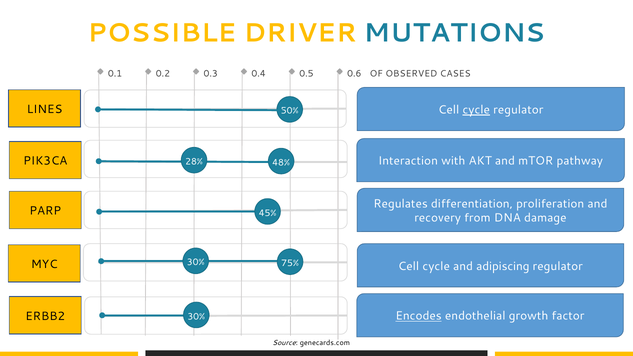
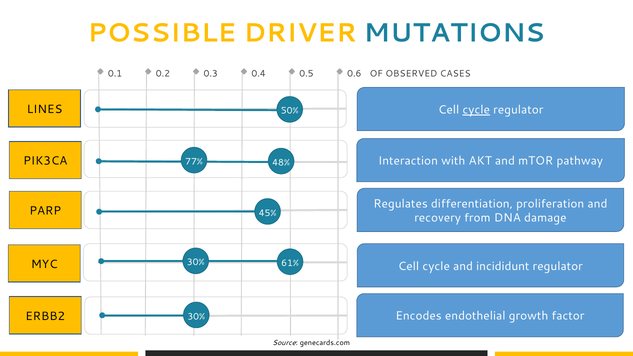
28%: 28% -> 77%
75%: 75% -> 61%
adipiscing: adipiscing -> incididunt
Encodes underline: present -> none
